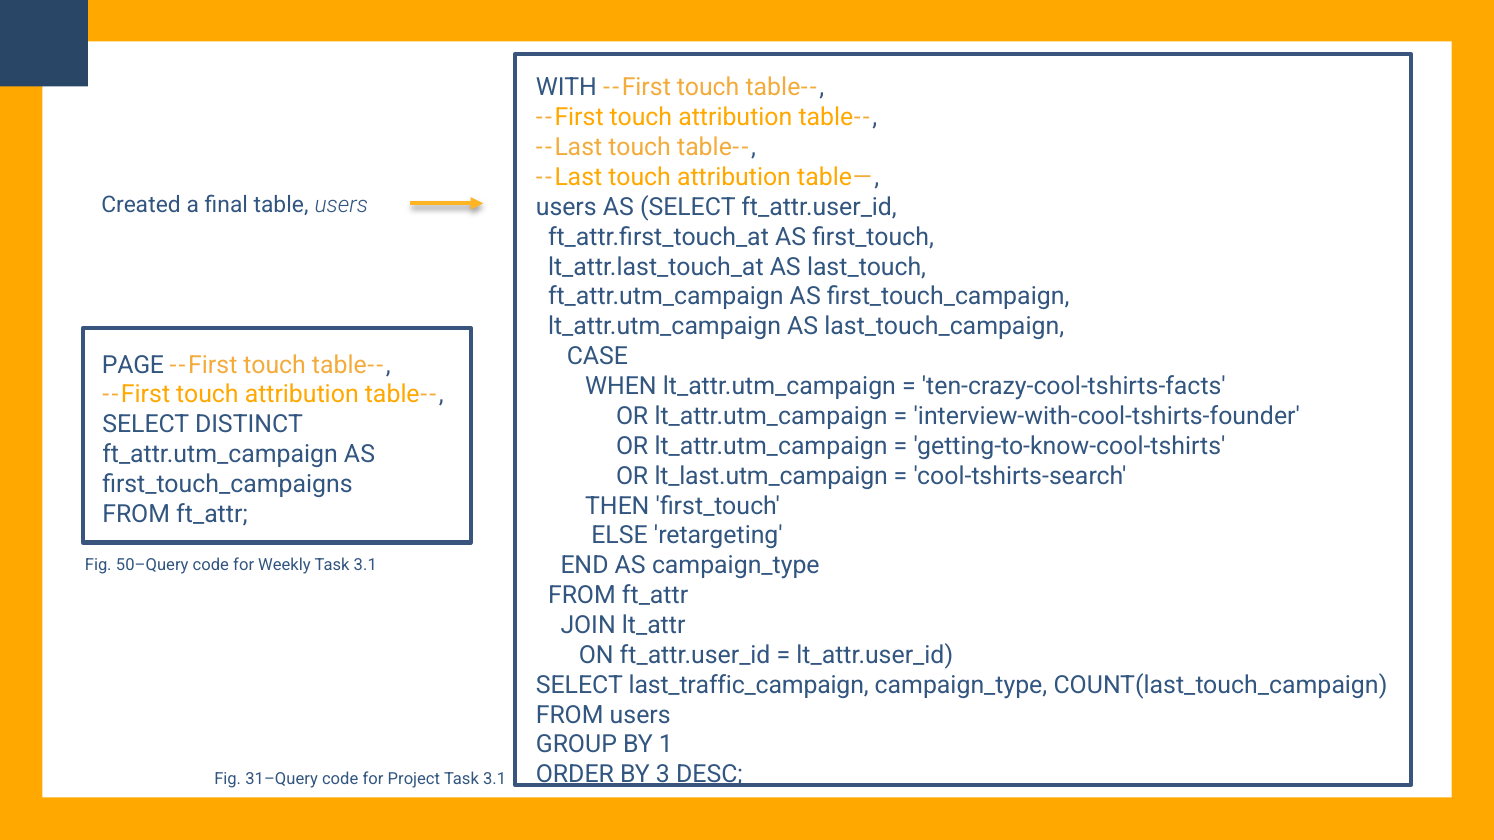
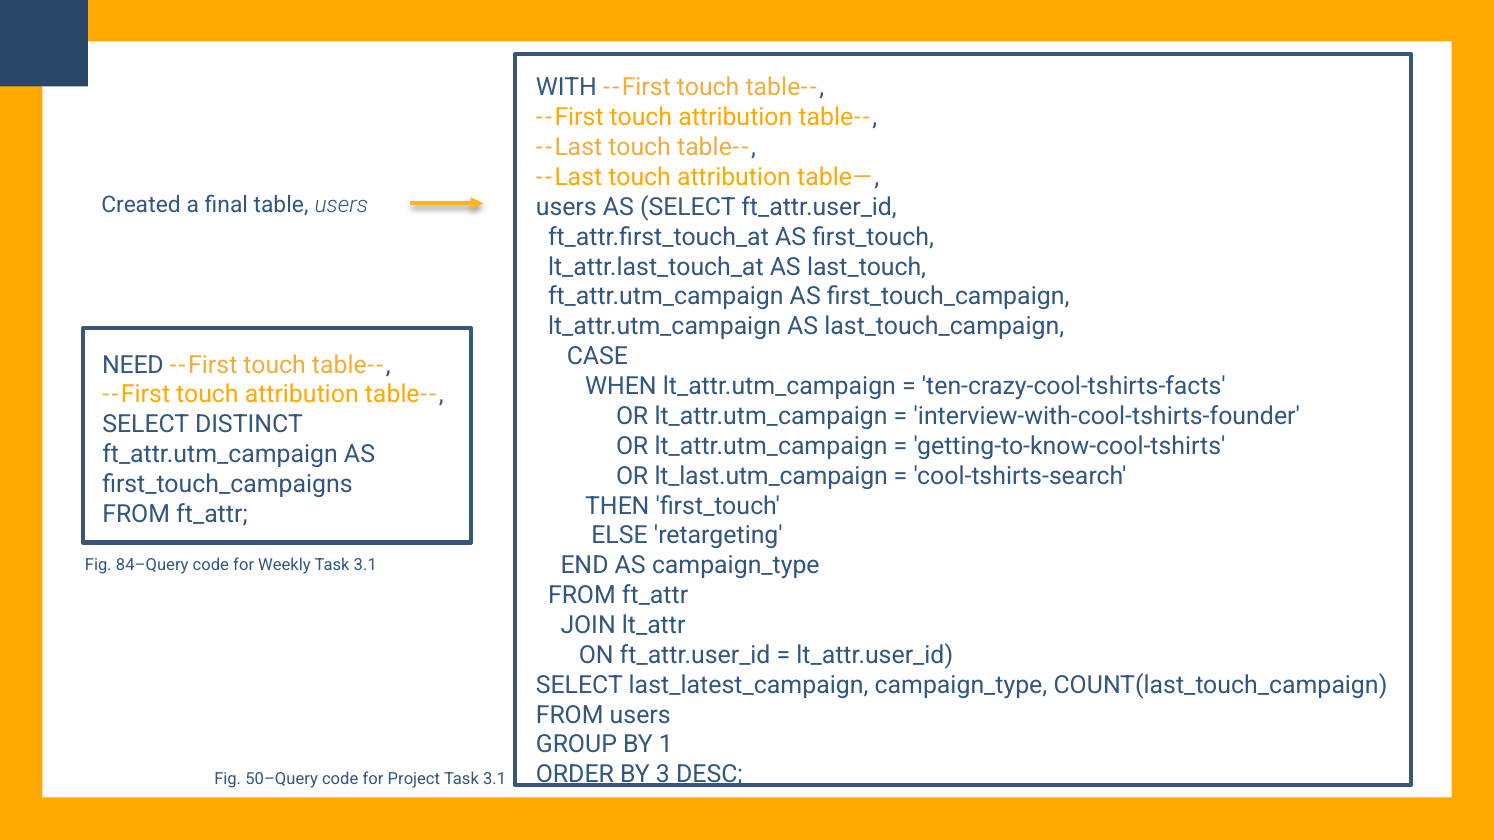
PAGE: PAGE -> NEED
50–Query: 50–Query -> 84–Query
last_traffic_campaign: last_traffic_campaign -> last_latest_campaign
31–Query: 31–Query -> 50–Query
